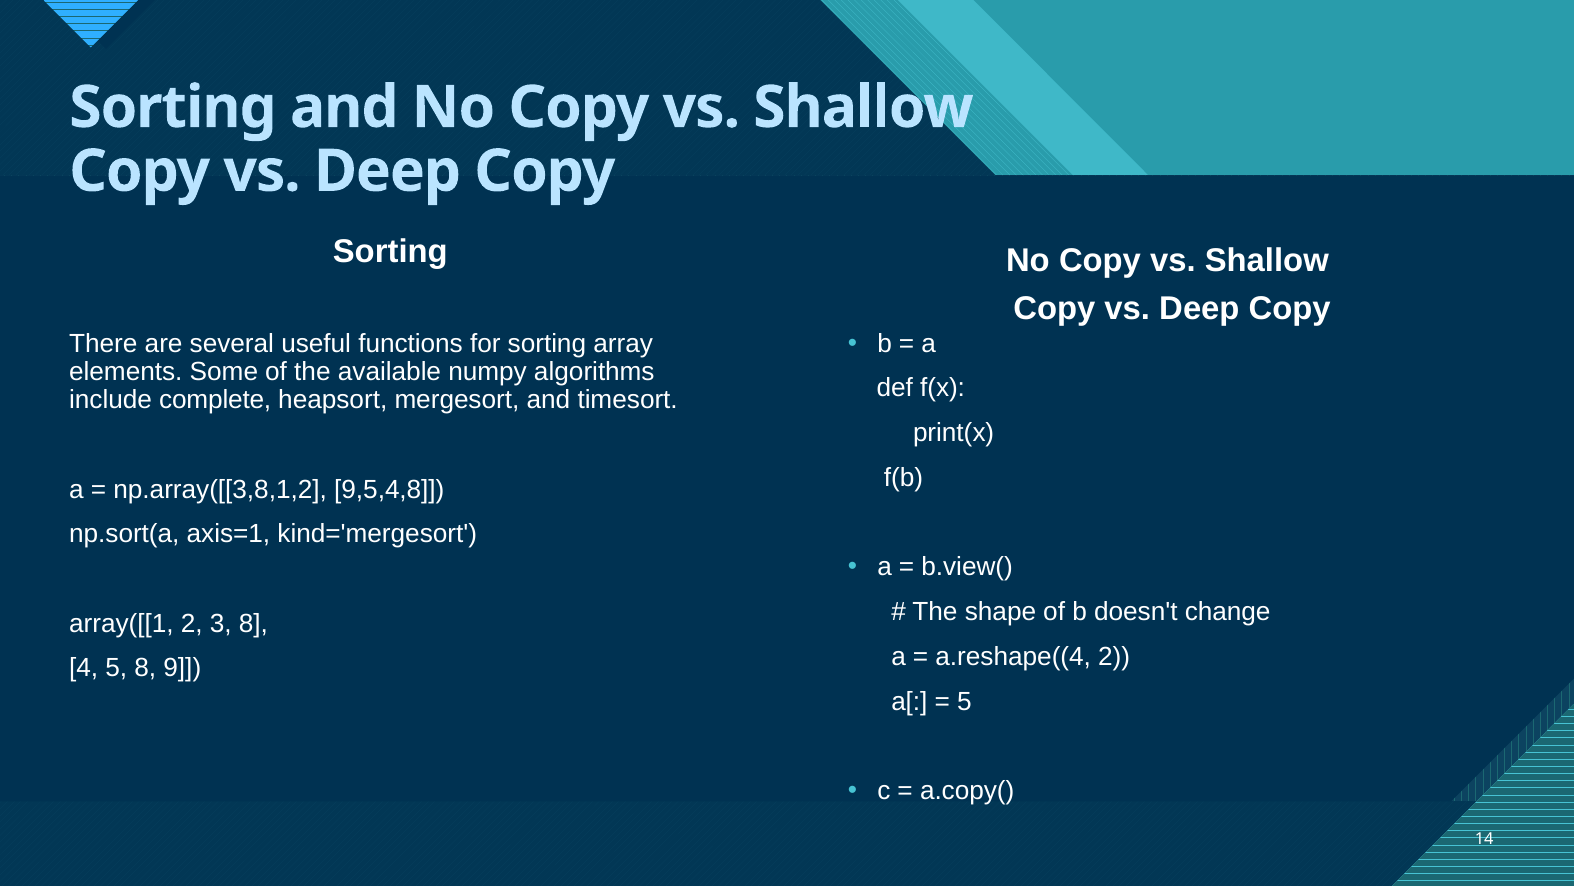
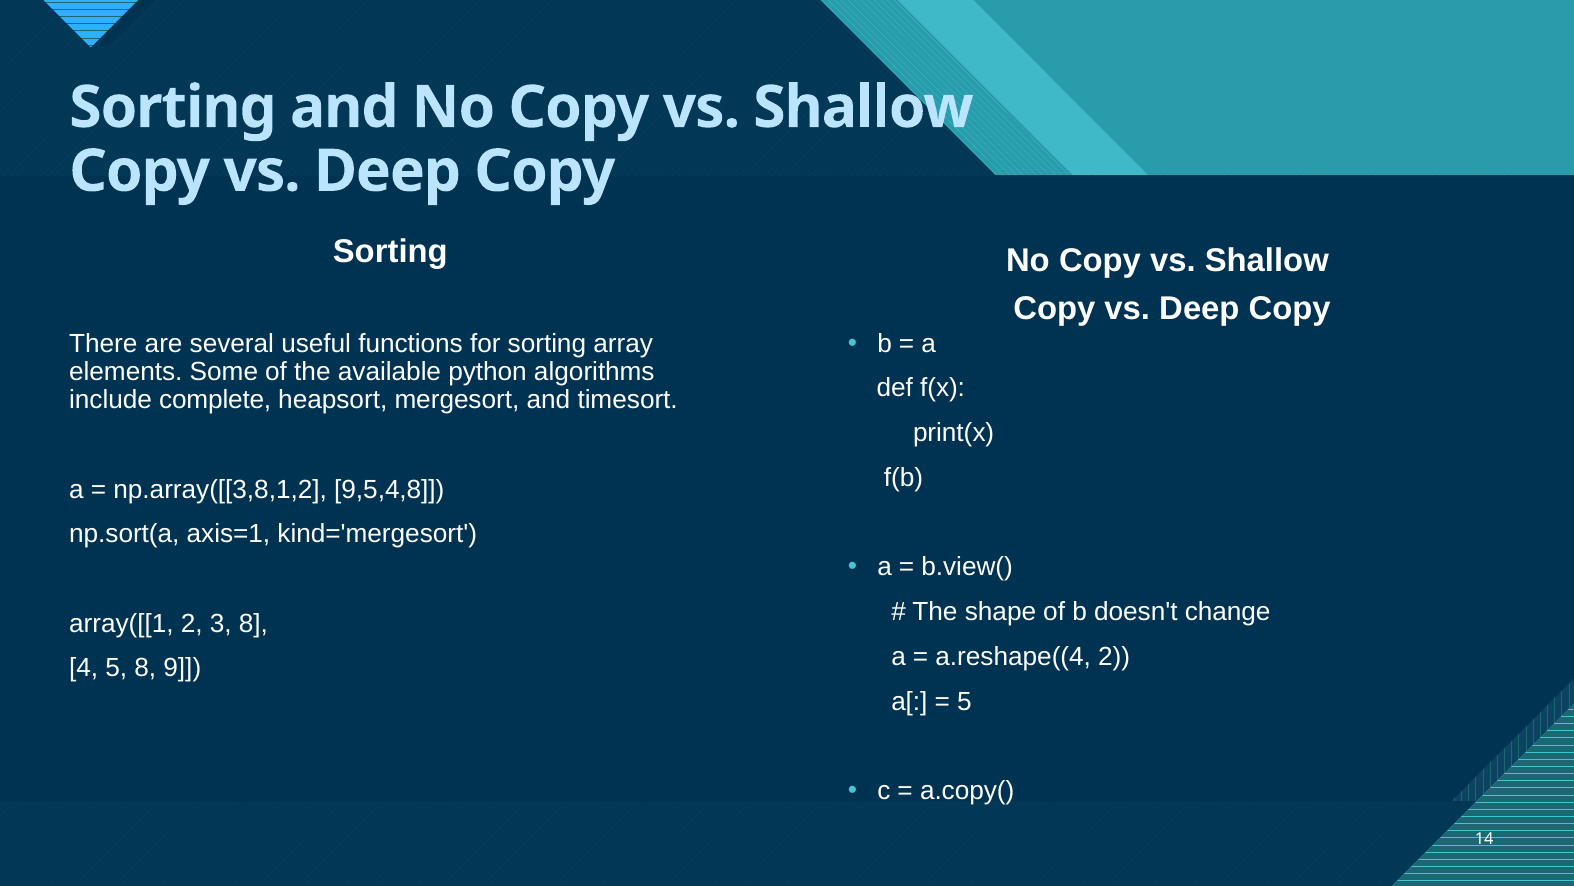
numpy: numpy -> python
